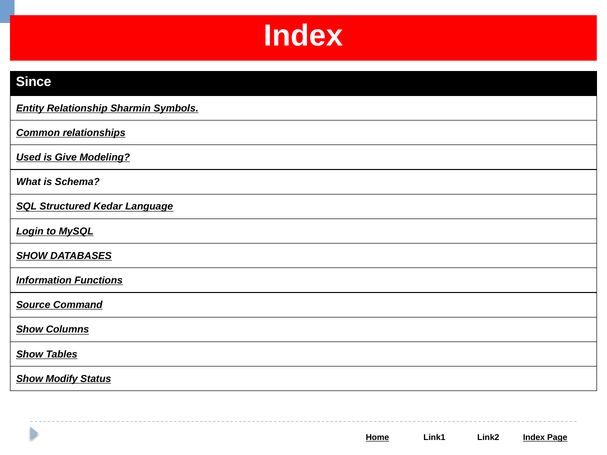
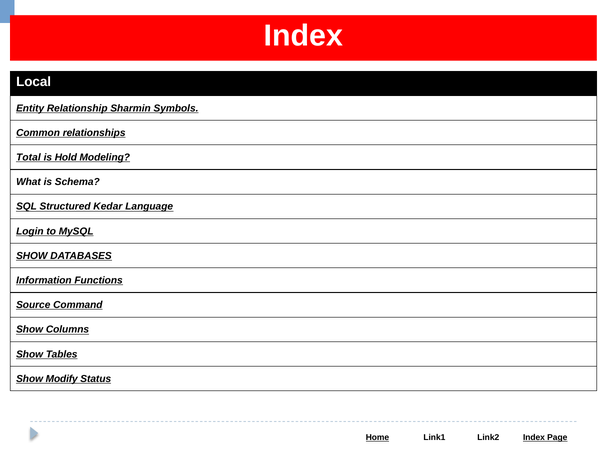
Since: Since -> Local
Used: Used -> Total
Give: Give -> Hold
